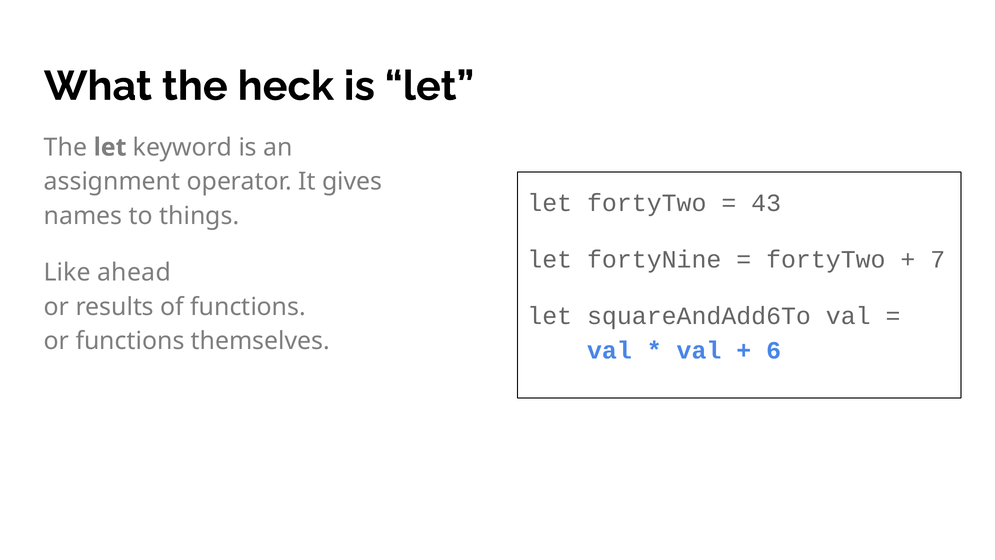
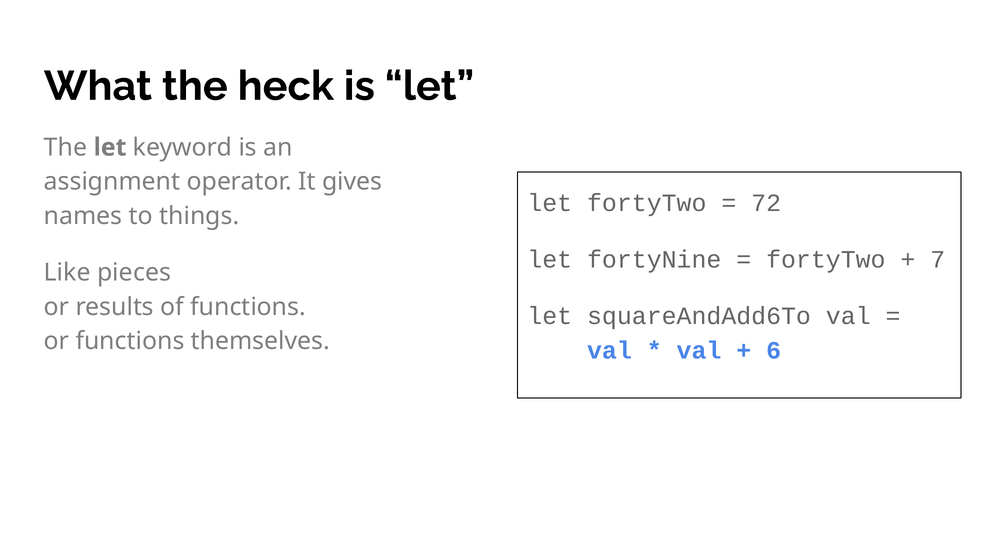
43: 43 -> 72
ahead: ahead -> pieces
